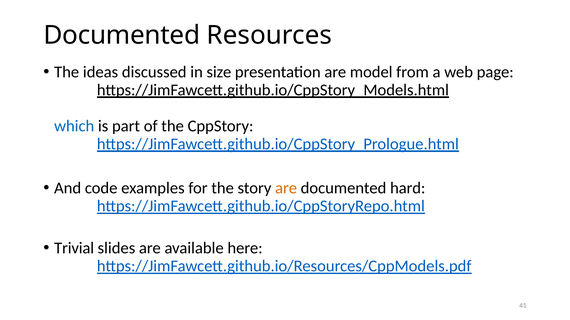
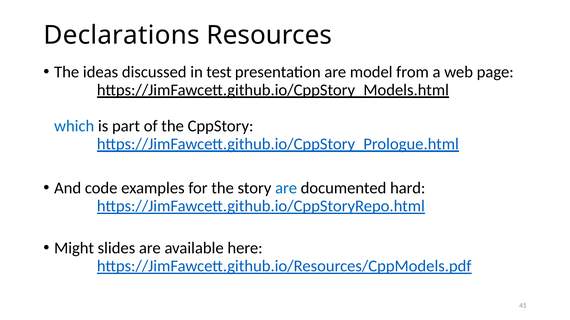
Documented at (122, 35): Documented -> Declarations
size: size -> test
are at (286, 188) colour: orange -> blue
Trivial: Trivial -> Might
